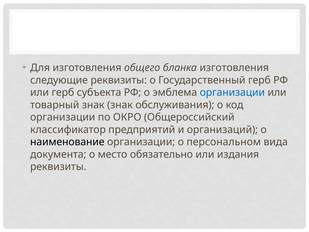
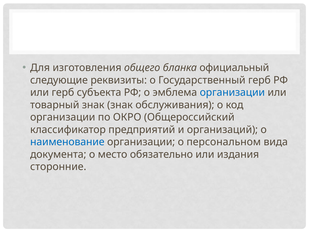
бланка изготовления: изготовления -> официальный
наименование colour: black -> blue
реквизиты at (58, 167): реквизиты -> сторонние
